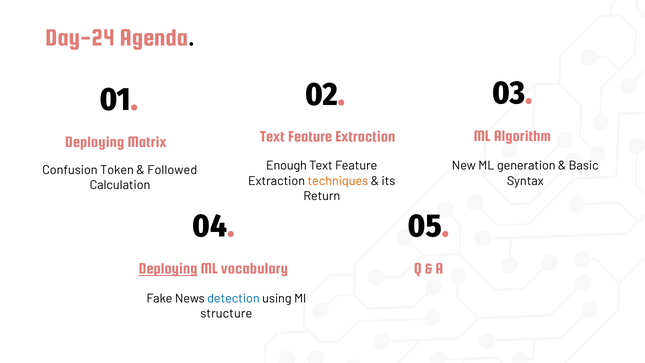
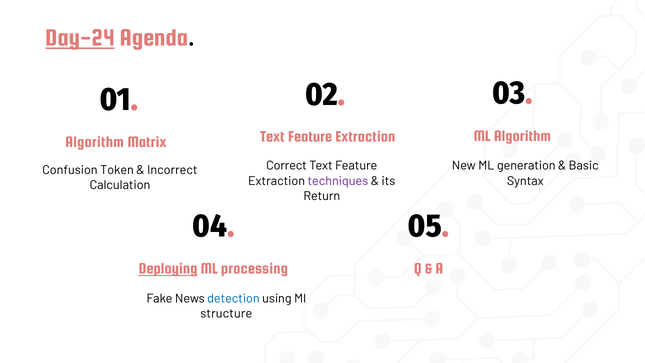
Day-24 underline: none -> present
Deploying at (95, 142): Deploying -> Algorithm
Enough: Enough -> Correct
Followed: Followed -> Incorrect
techniques colour: orange -> purple
vocabulary: vocabulary -> processing
